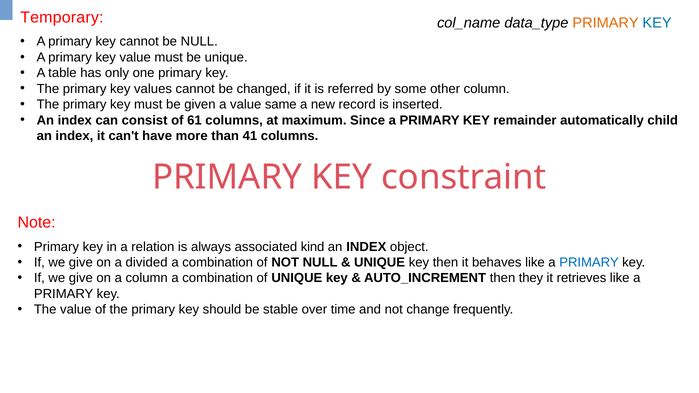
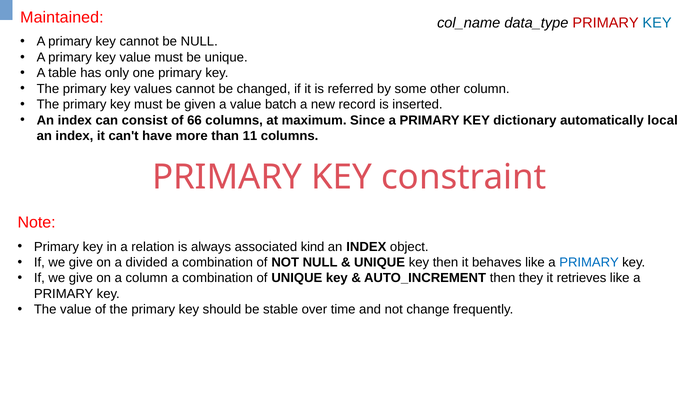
Temporary: Temporary -> Maintained
PRIMARY at (606, 23) colour: orange -> red
same: same -> batch
61: 61 -> 66
remainder: remainder -> dictionary
child: child -> local
41: 41 -> 11
